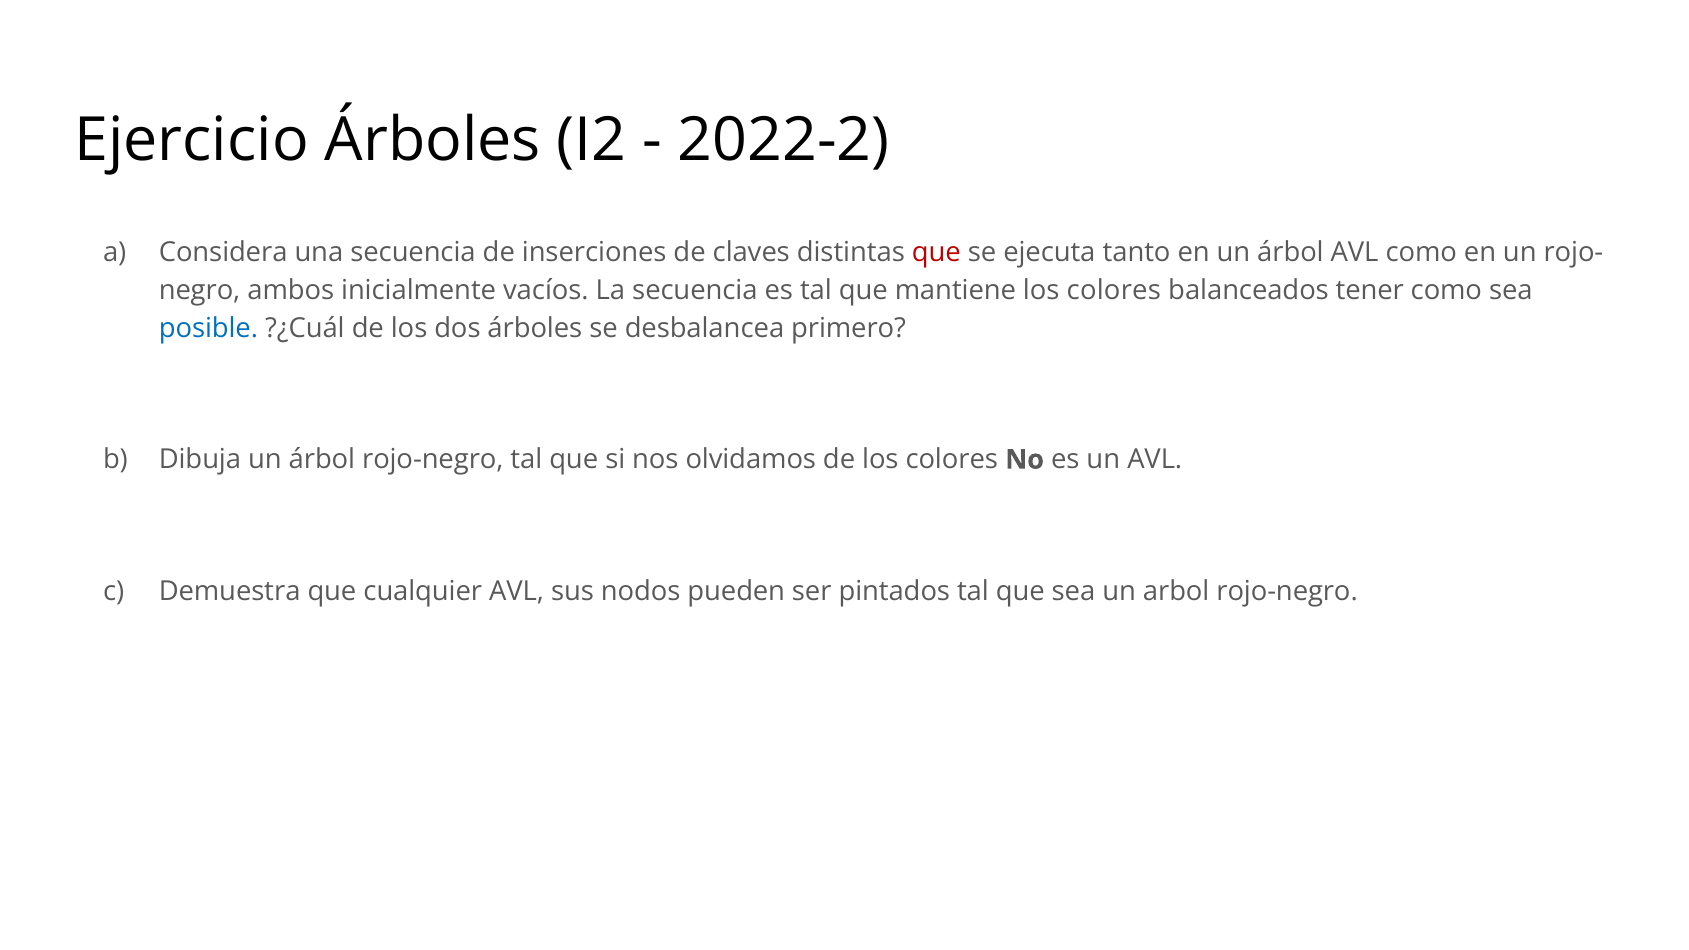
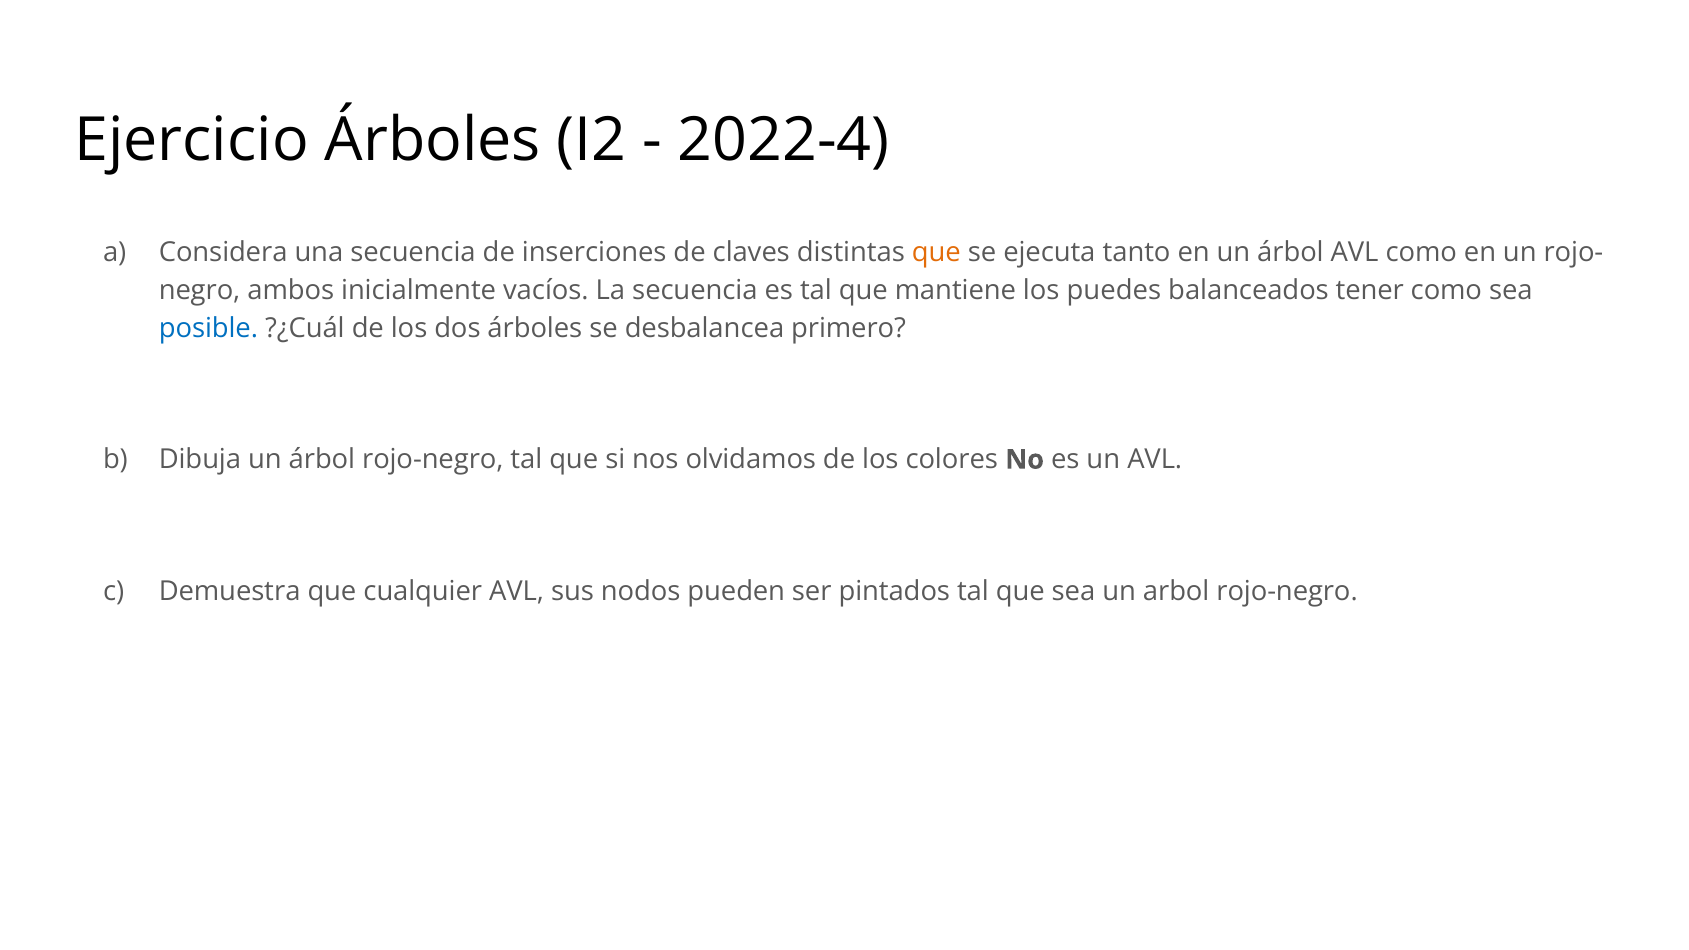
2022-2: 2022-2 -> 2022-4
que at (936, 253) colour: red -> orange
mantiene los colores: colores -> puedes
